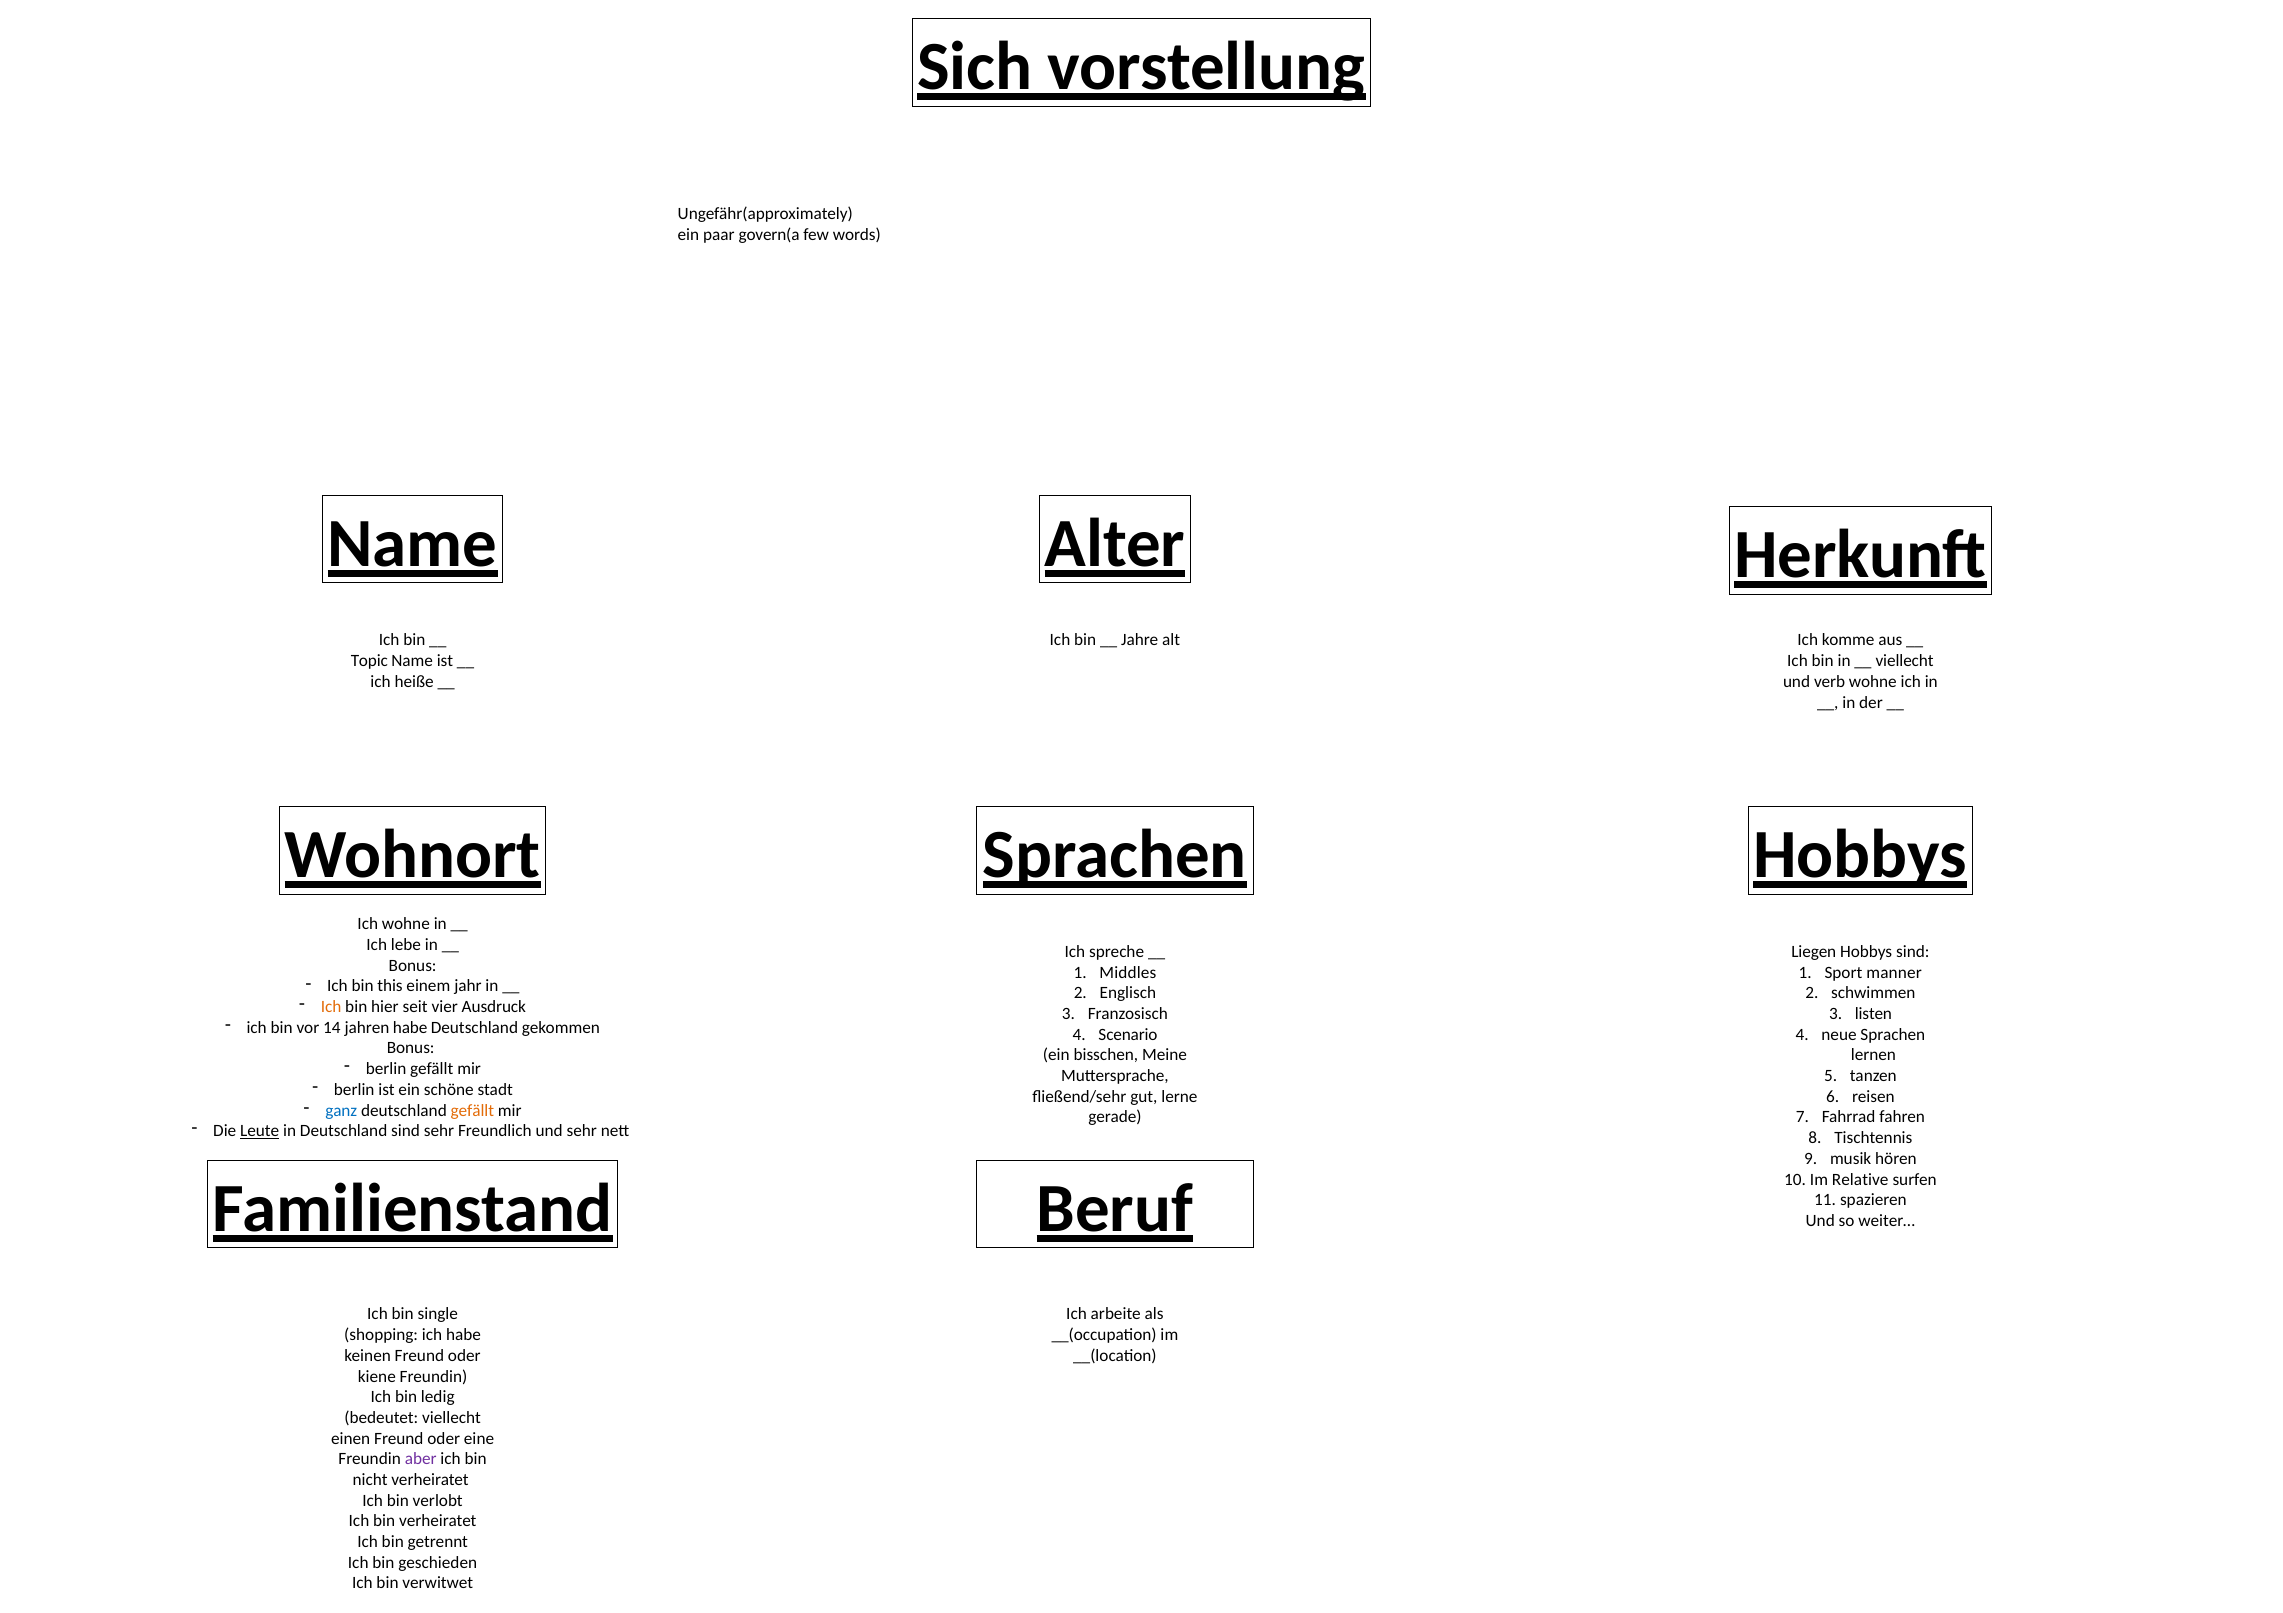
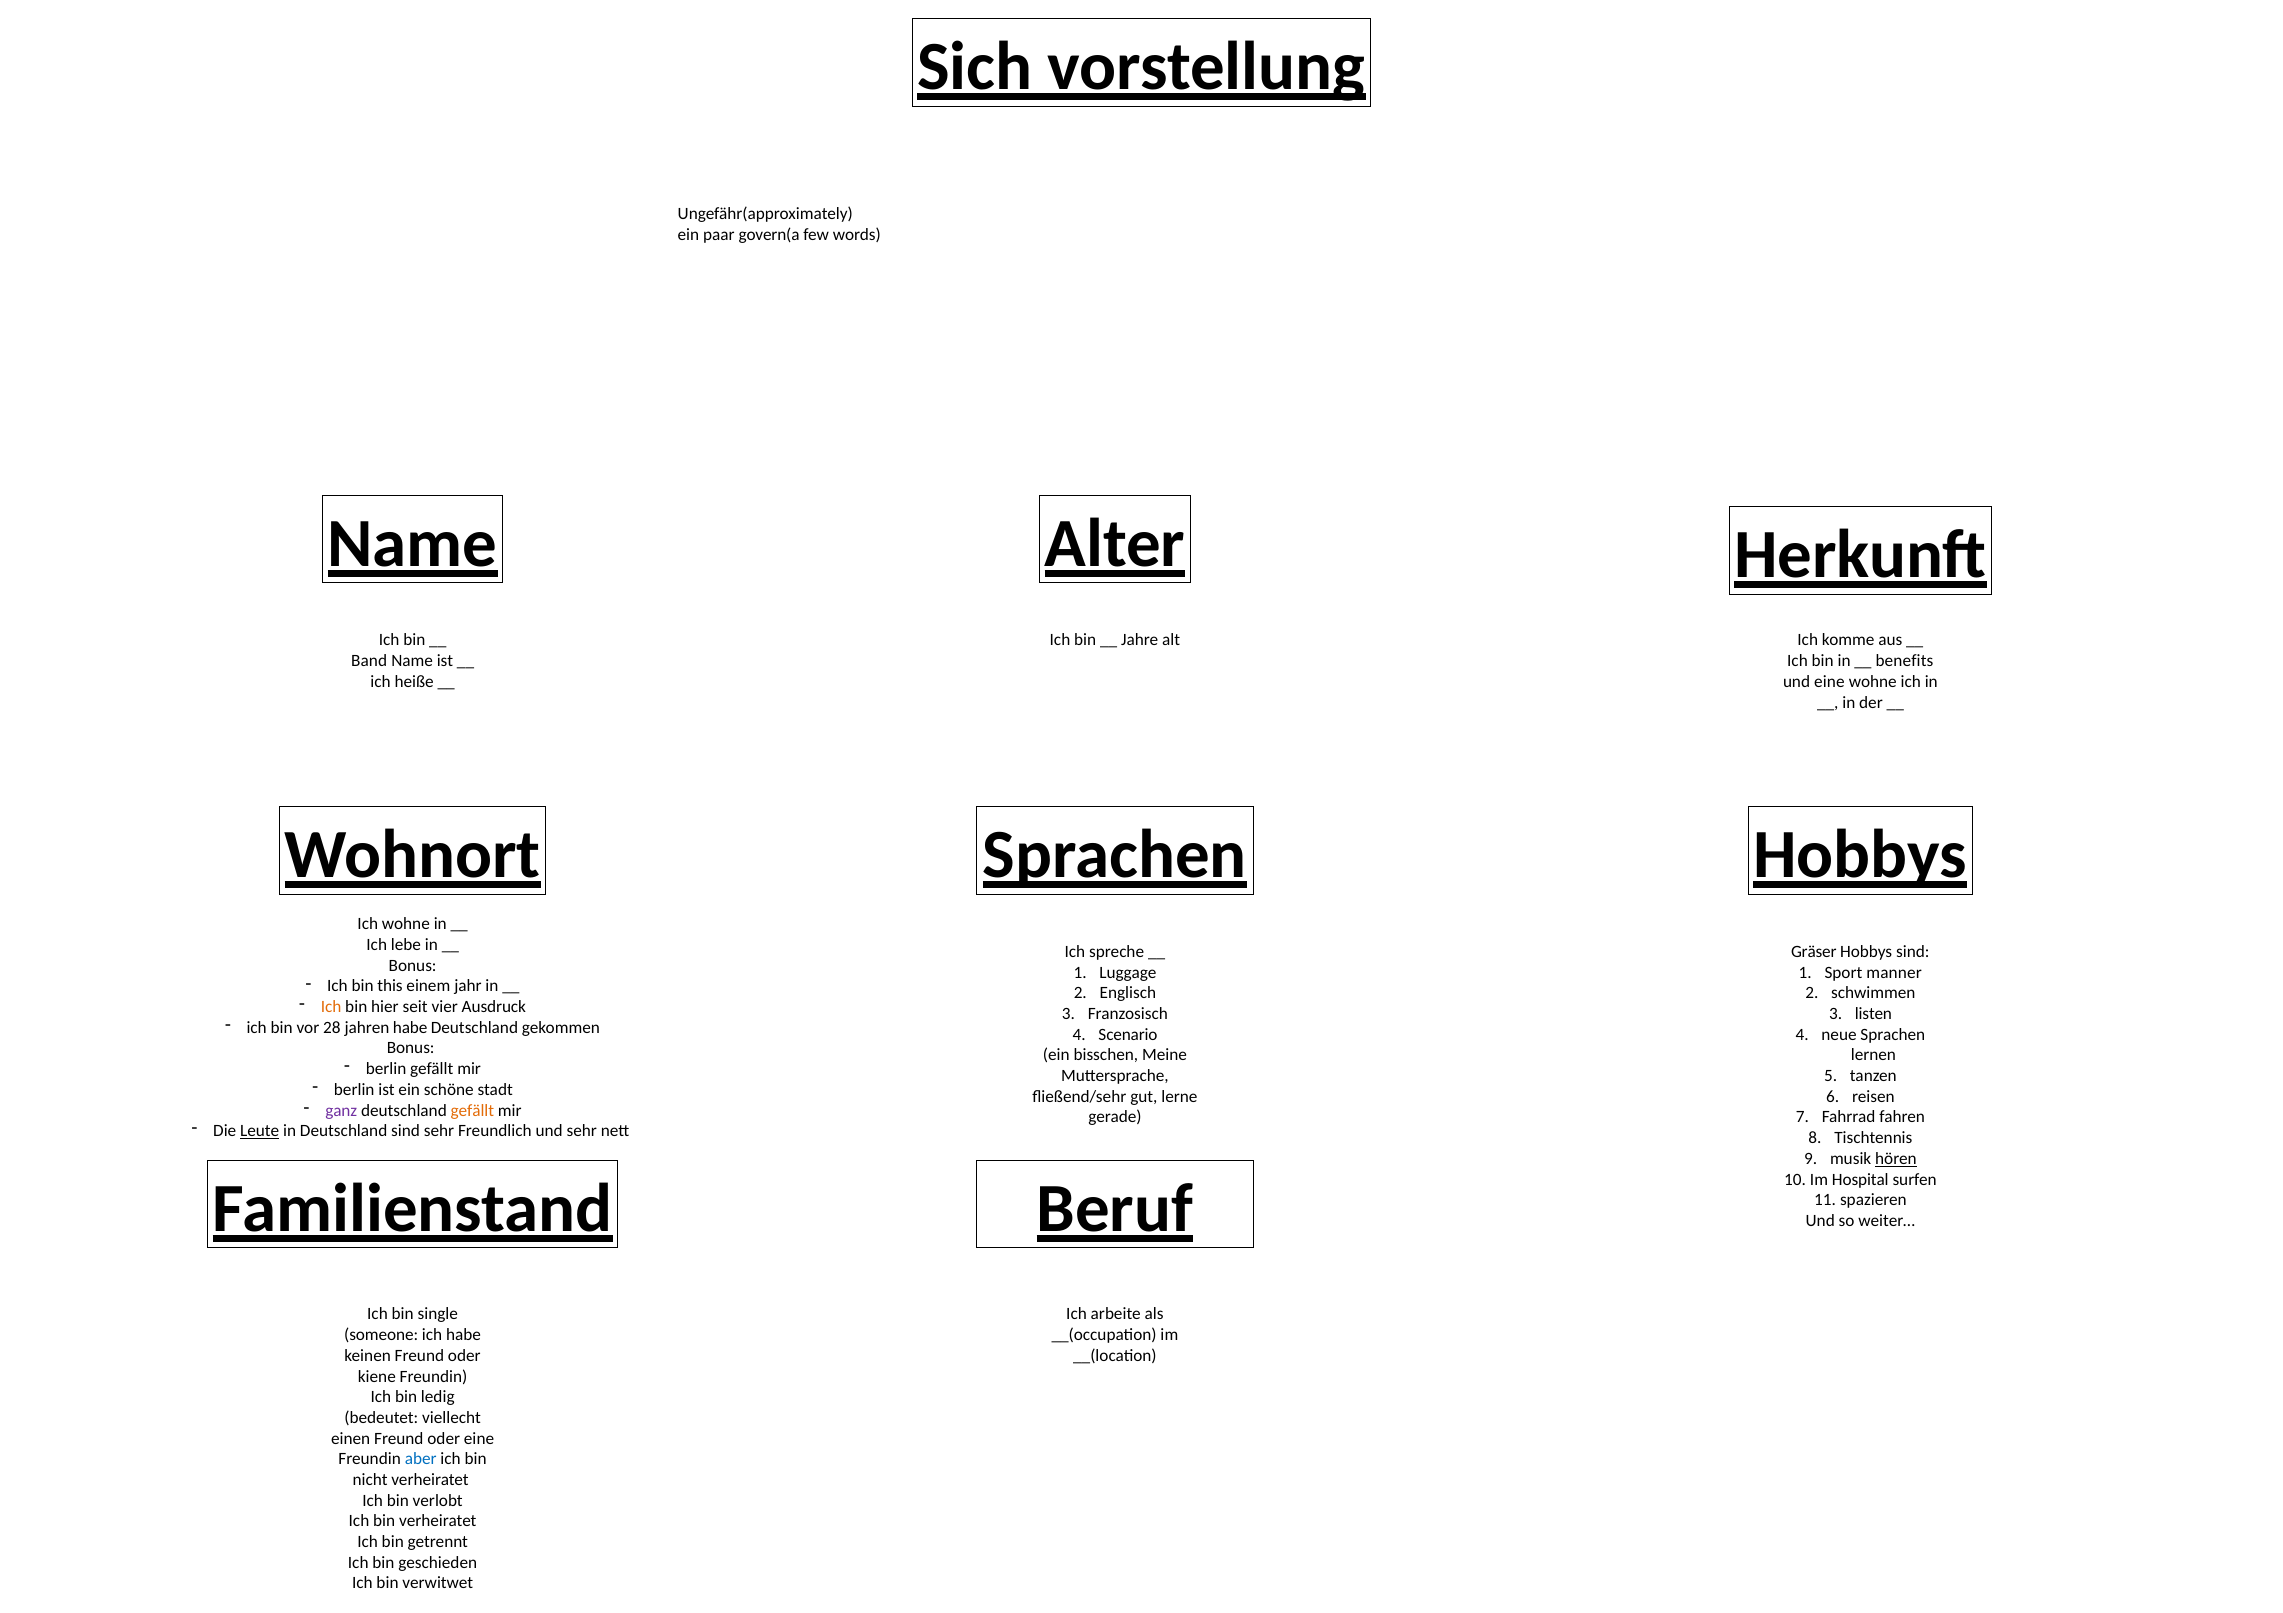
Topic: Topic -> Band
viellecht at (1905, 661): viellecht -> benefits
und verb: verb -> eine
Liegen: Liegen -> Gräser
Middles: Middles -> Luggage
14: 14 -> 28
ganz colour: blue -> purple
hören underline: none -> present
Relative: Relative -> Hospital
shopping: shopping -> someone
aber colour: purple -> blue
